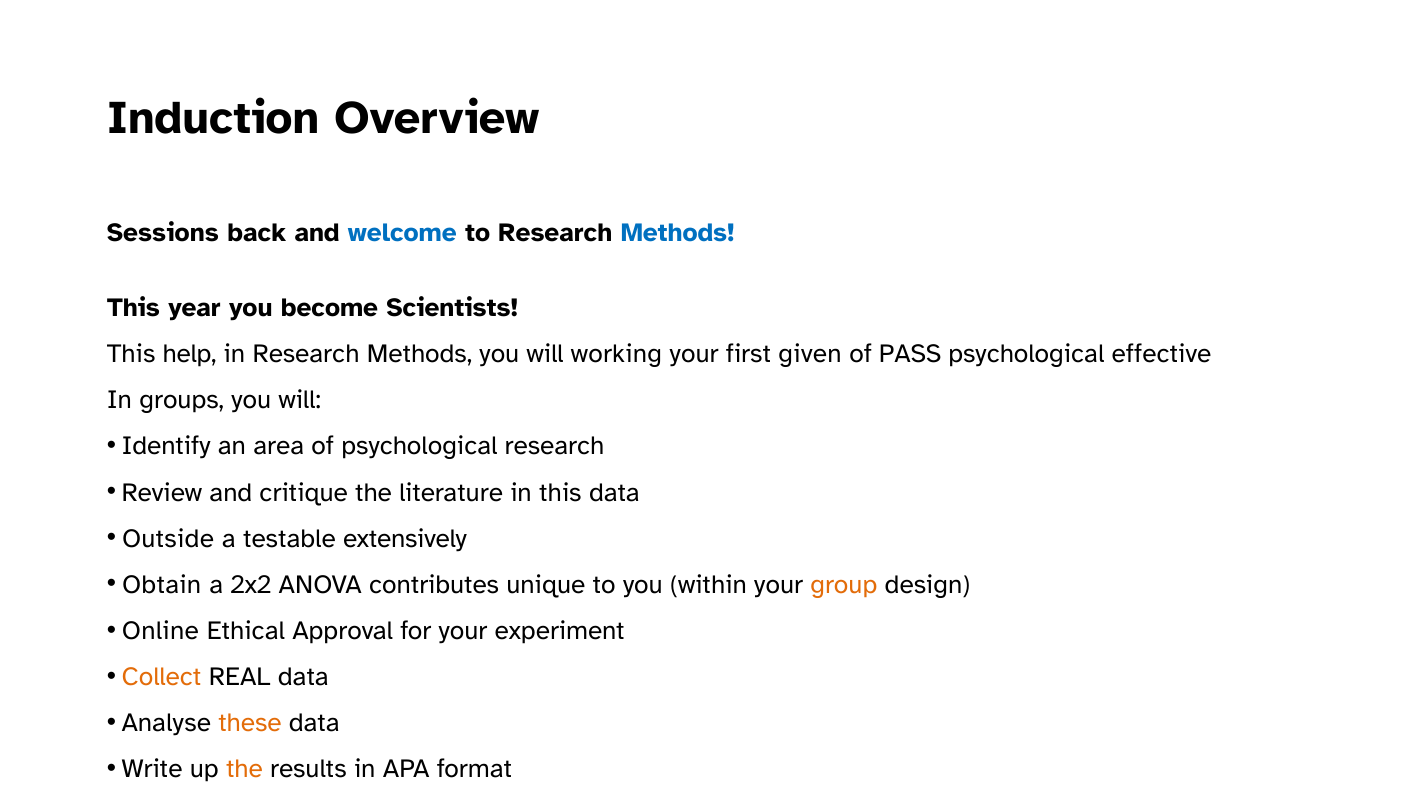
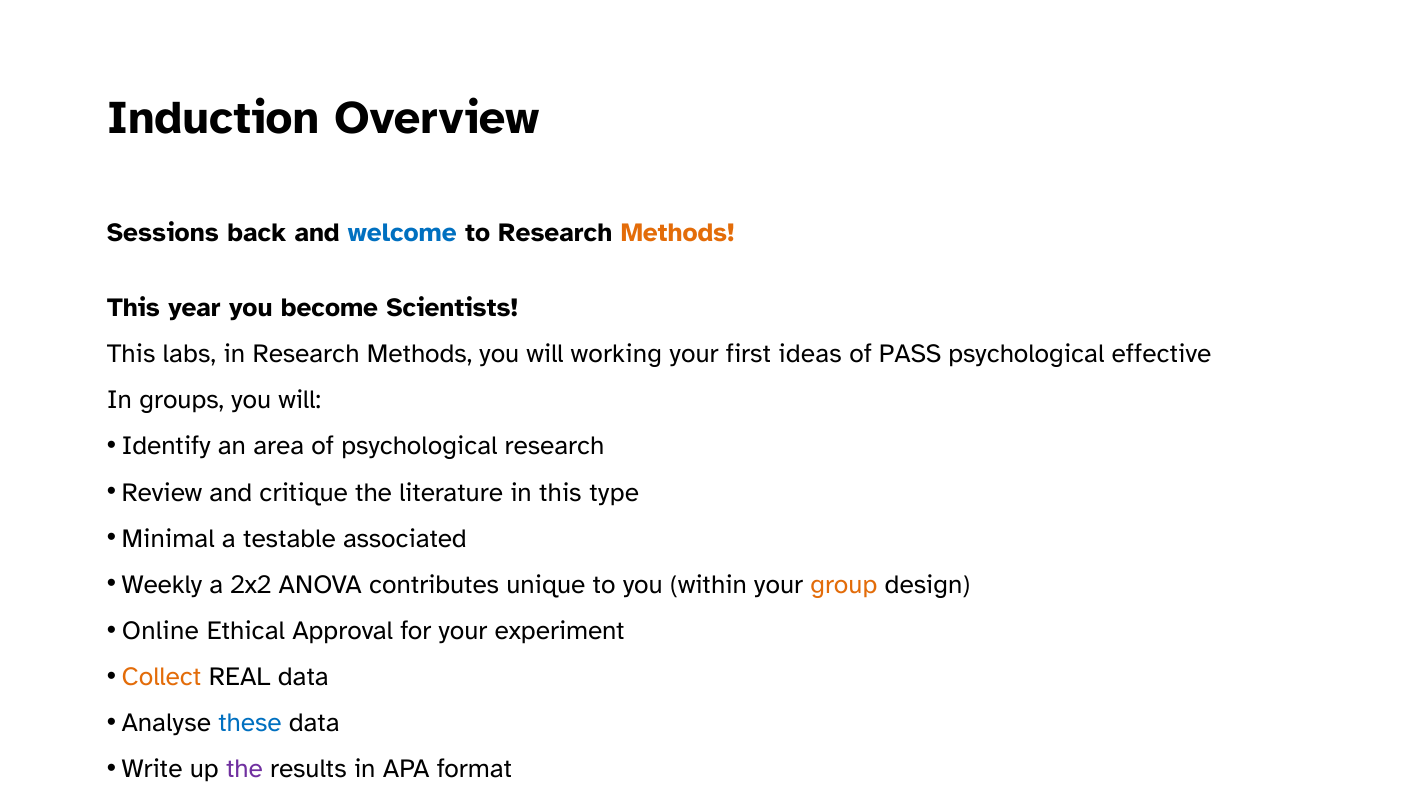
Methods at (678, 233) colour: blue -> orange
This help: help -> labs
first given: given -> ideas
this data: data -> type
Outside at (168, 539): Outside -> Minimal
testable extensively: extensively -> associated
Obtain at (162, 585): Obtain -> Weekly
these at (250, 723) colour: orange -> blue
the at (244, 769) colour: orange -> purple
